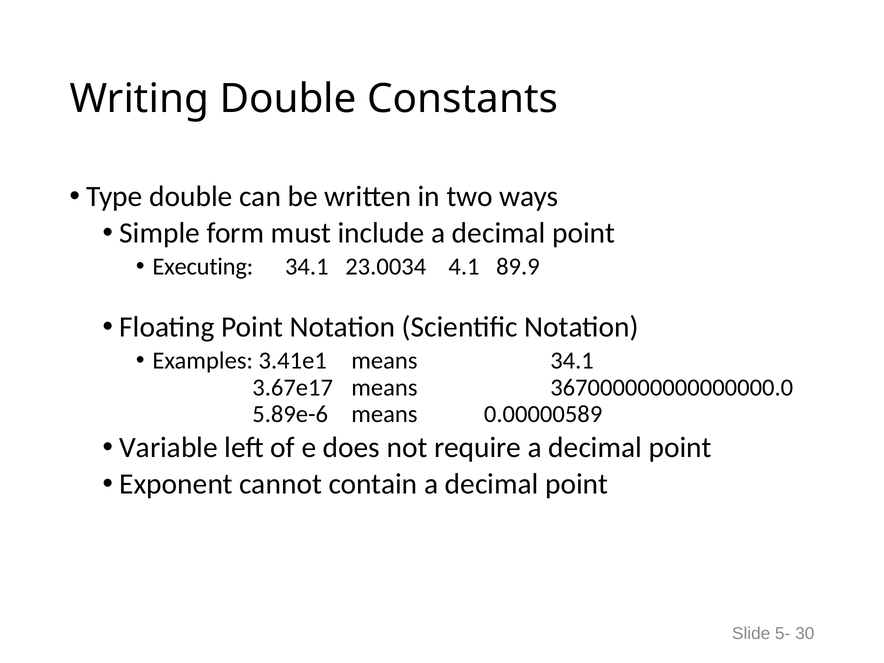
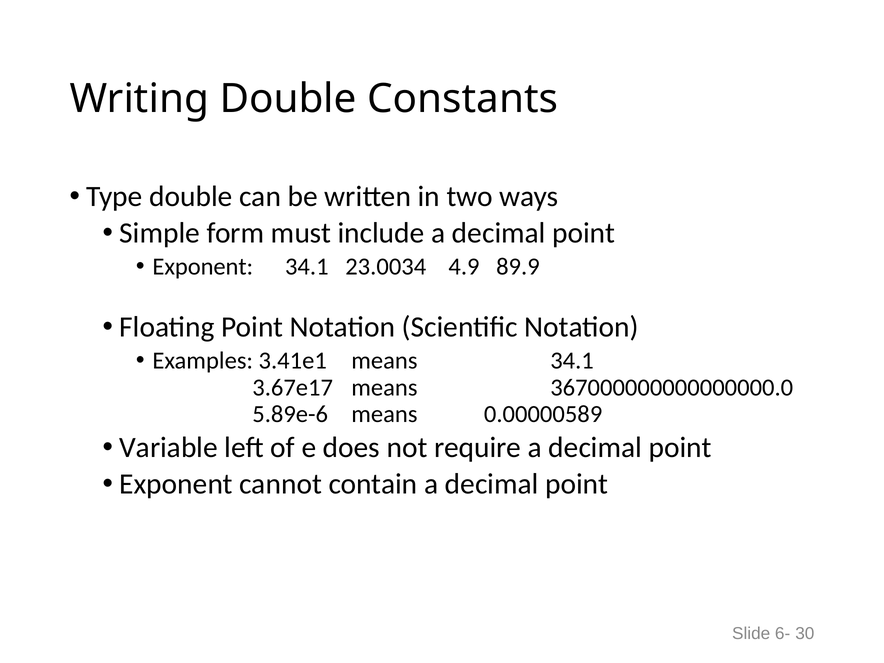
Executing at (203, 267): Executing -> Exponent
4.1: 4.1 -> 4.9
5-: 5- -> 6-
